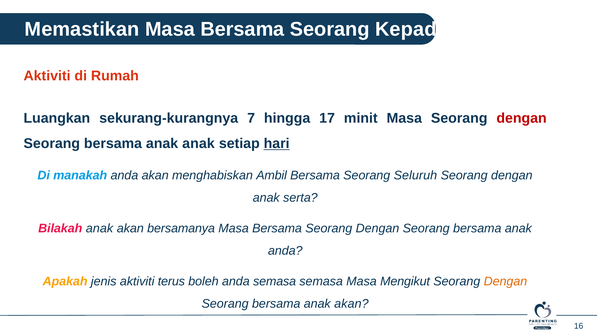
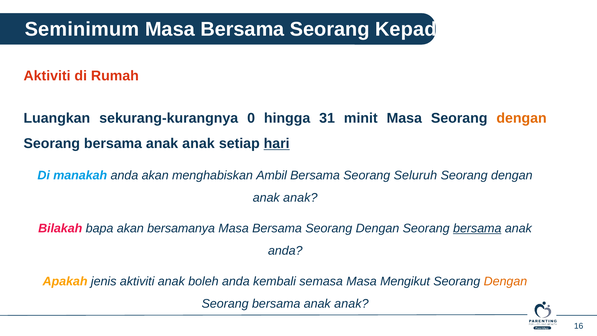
Memastikan: Memastikan -> Seminimum
7: 7 -> 0
17: 17 -> 31
dengan at (522, 118) colour: red -> orange
serta at (300, 198): serta -> anak
Bilakah anak: anak -> bapa
bersama at (477, 228) underline: none -> present
aktiviti terus: terus -> anak
anda semasa: semasa -> kembali
akan at (351, 304): akan -> anak
